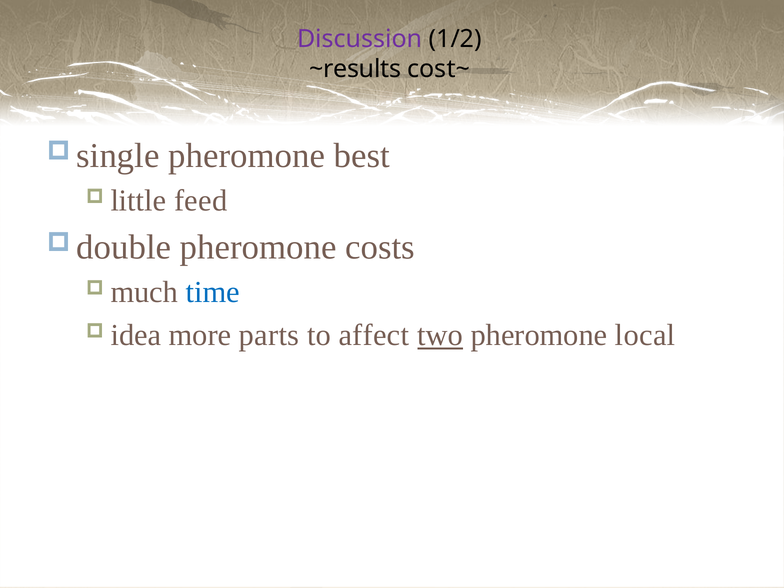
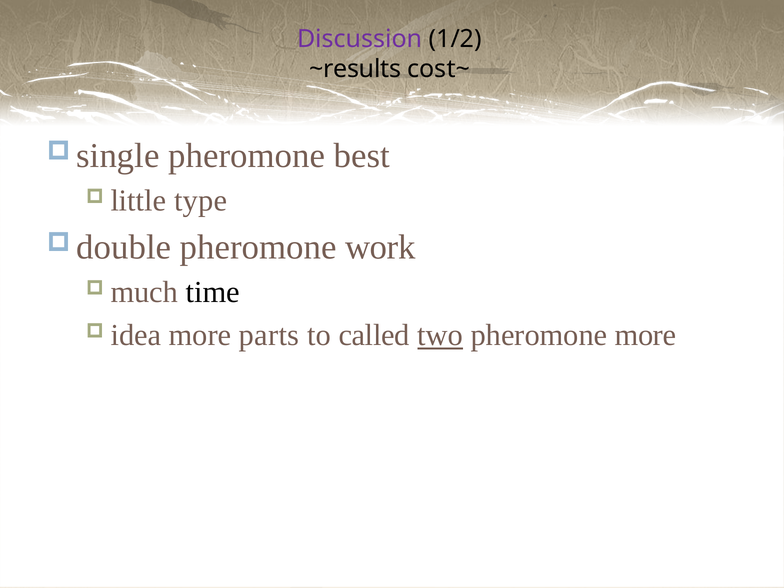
feed: feed -> type
costs: costs -> work
time colour: blue -> black
affect: affect -> called
pheromone local: local -> more
